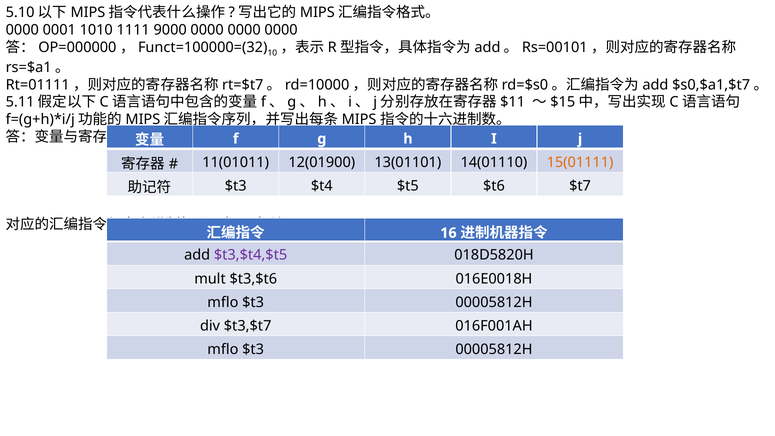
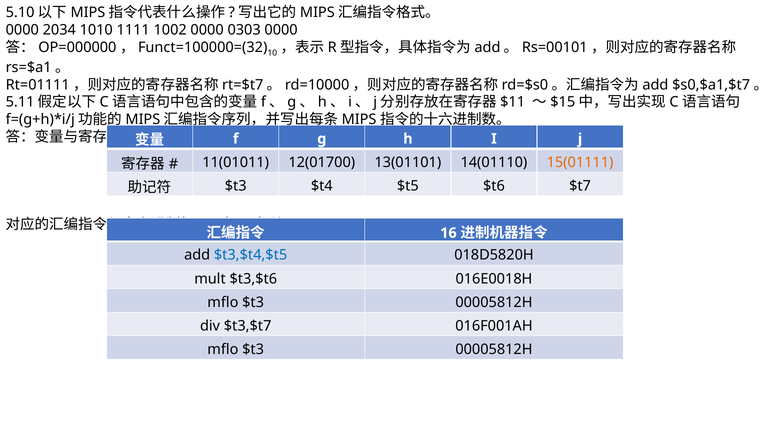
0001: 0001 -> 2034
9000: 9000 -> 1002
0000 at (244, 30): 0000 -> 0303
12(01900: 12(01900 -> 12(01700
$t3,$t4,$t5 colour: purple -> blue
